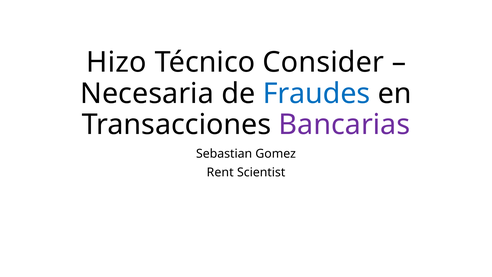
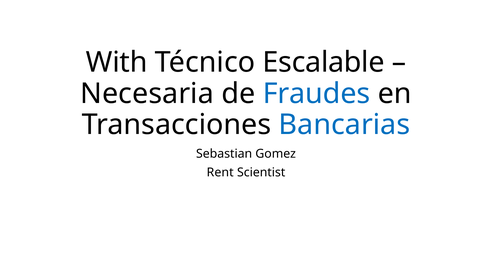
Hizo: Hizo -> With
Consider: Consider -> Escalable
Bancarias colour: purple -> blue
